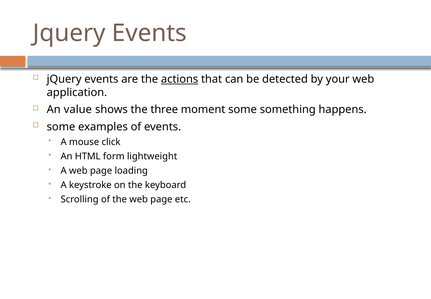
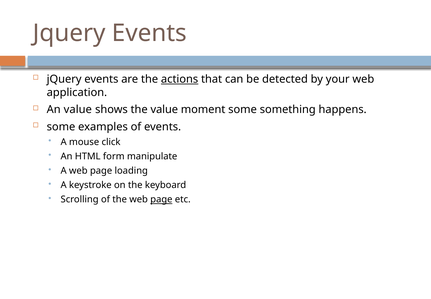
the three: three -> value
lightweight: lightweight -> manipulate
page at (161, 199) underline: none -> present
